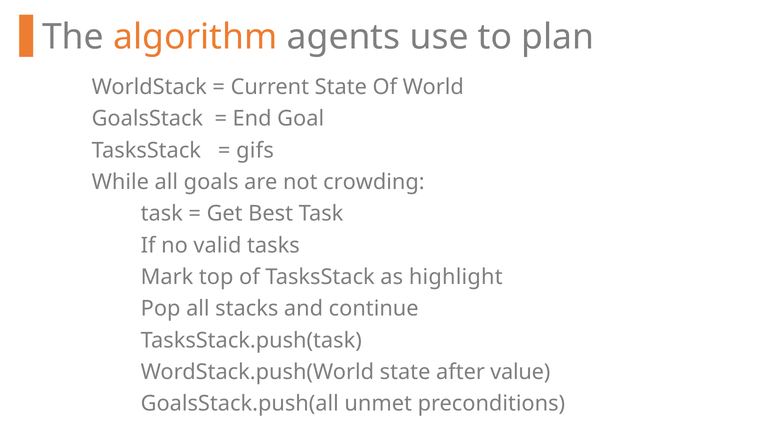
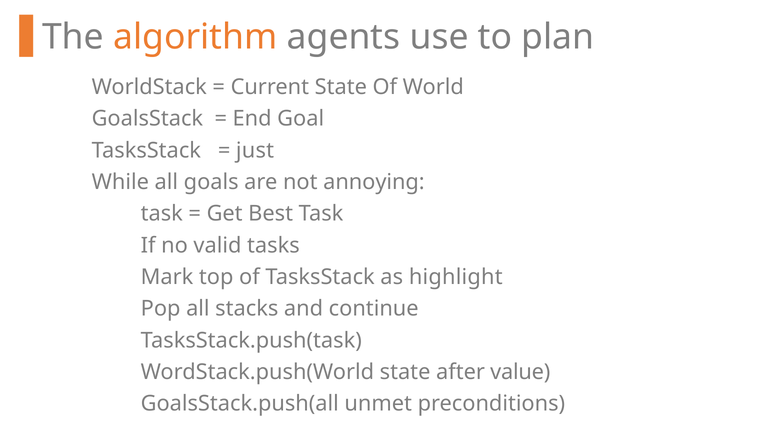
gifs: gifs -> just
crowding: crowding -> annoying
